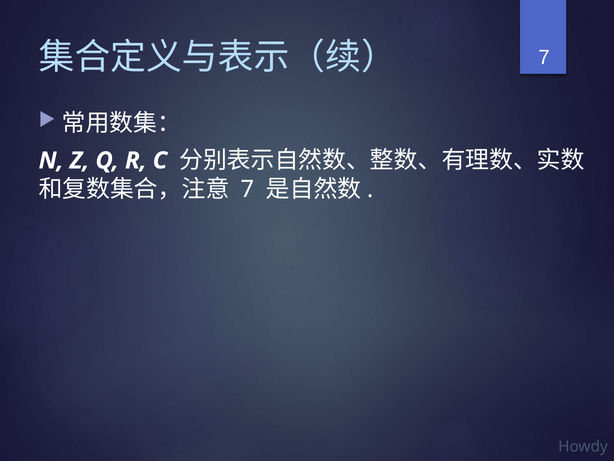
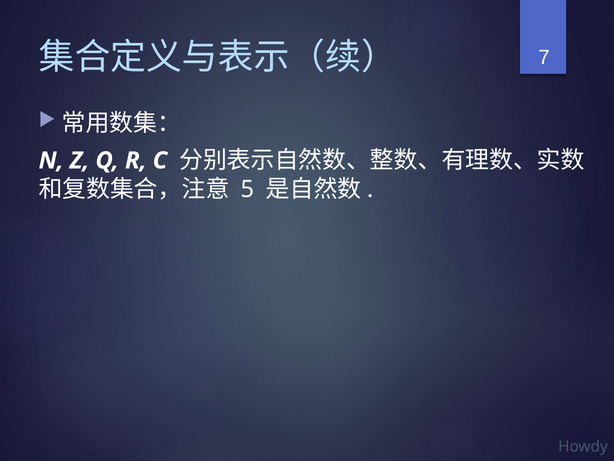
7 at (247, 189): 7 -> 5
